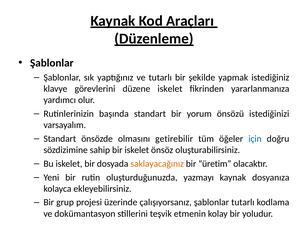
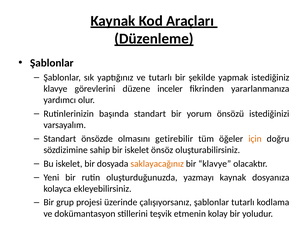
düzene iskelet: iskelet -> inceler
için colour: blue -> orange
bir üretim: üretim -> klavye
